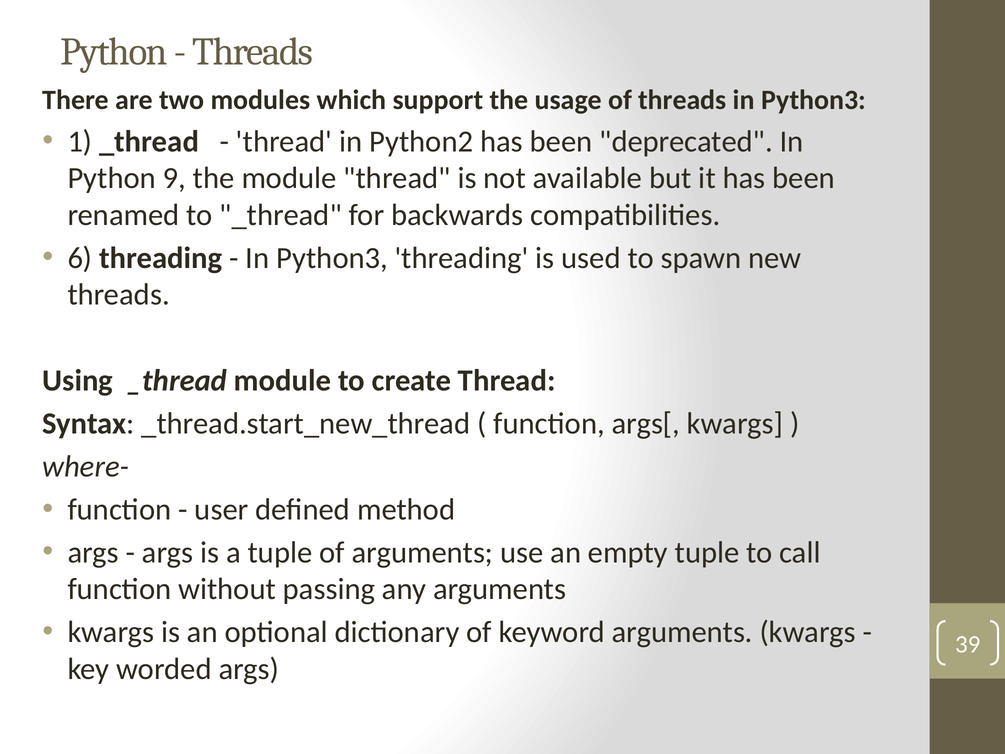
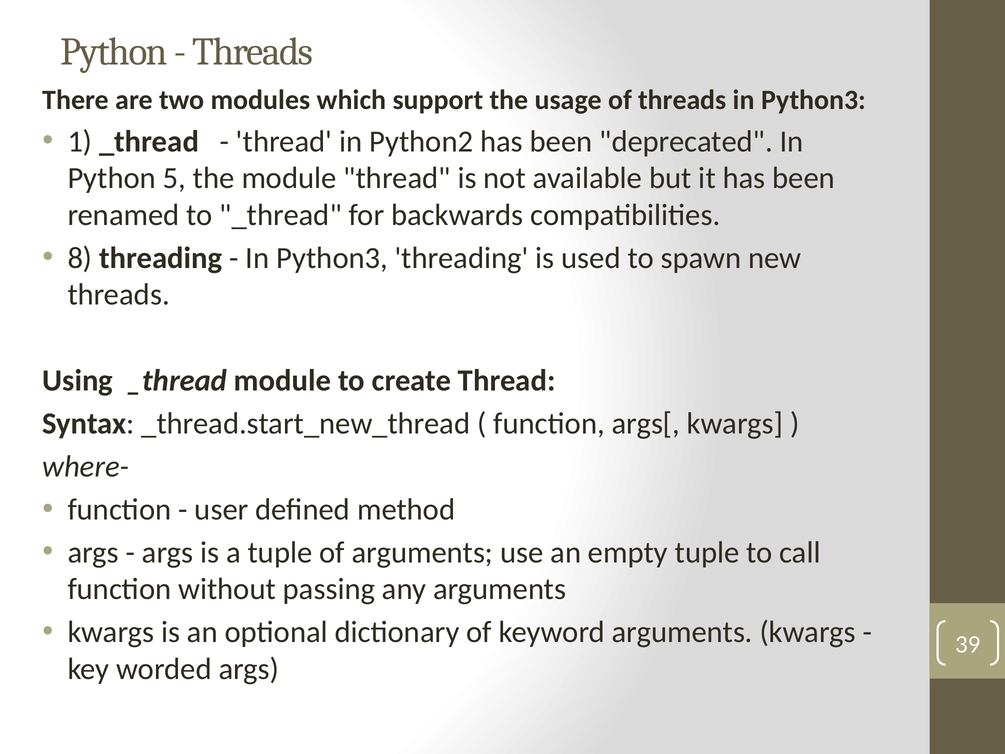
9: 9 -> 5
6: 6 -> 8
